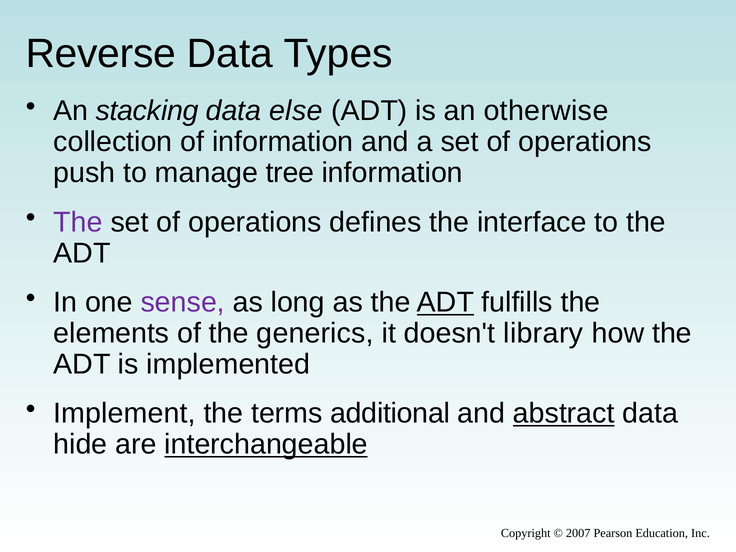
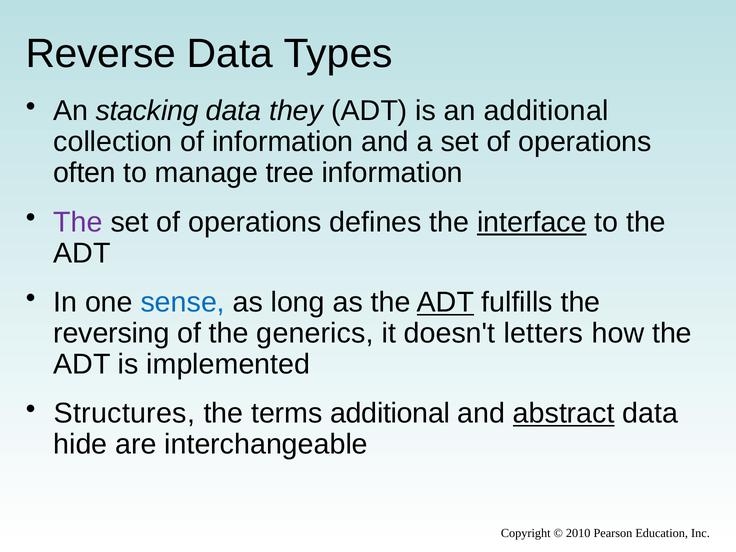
else: else -> they
an otherwise: otherwise -> additional
push: push -> often
interface underline: none -> present
sense colour: purple -> blue
elements: elements -> reversing
library: library -> letters
Implement: Implement -> Structures
interchangeable underline: present -> none
2007: 2007 -> 2010
